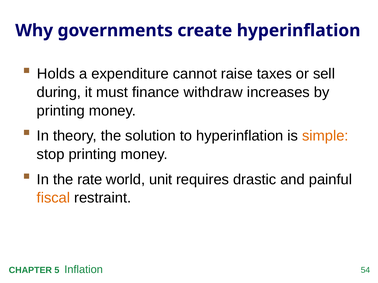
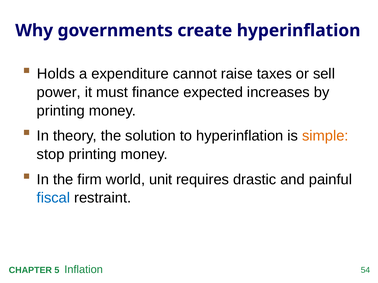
during: during -> power
withdraw: withdraw -> expected
rate: rate -> firm
fiscal colour: orange -> blue
